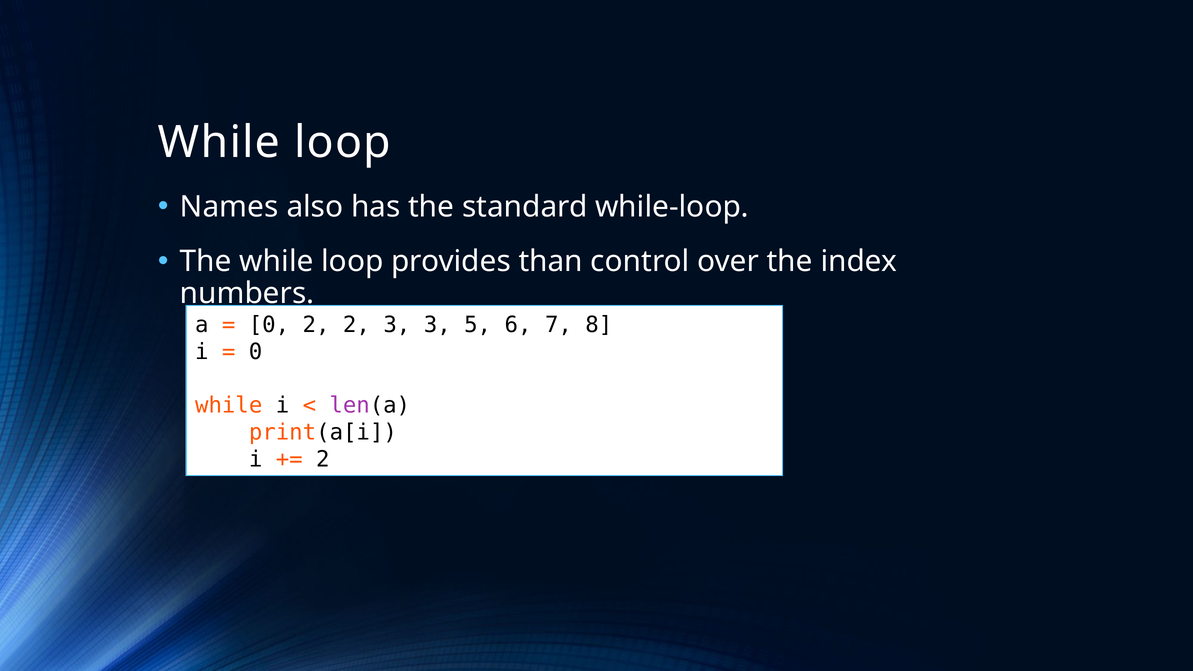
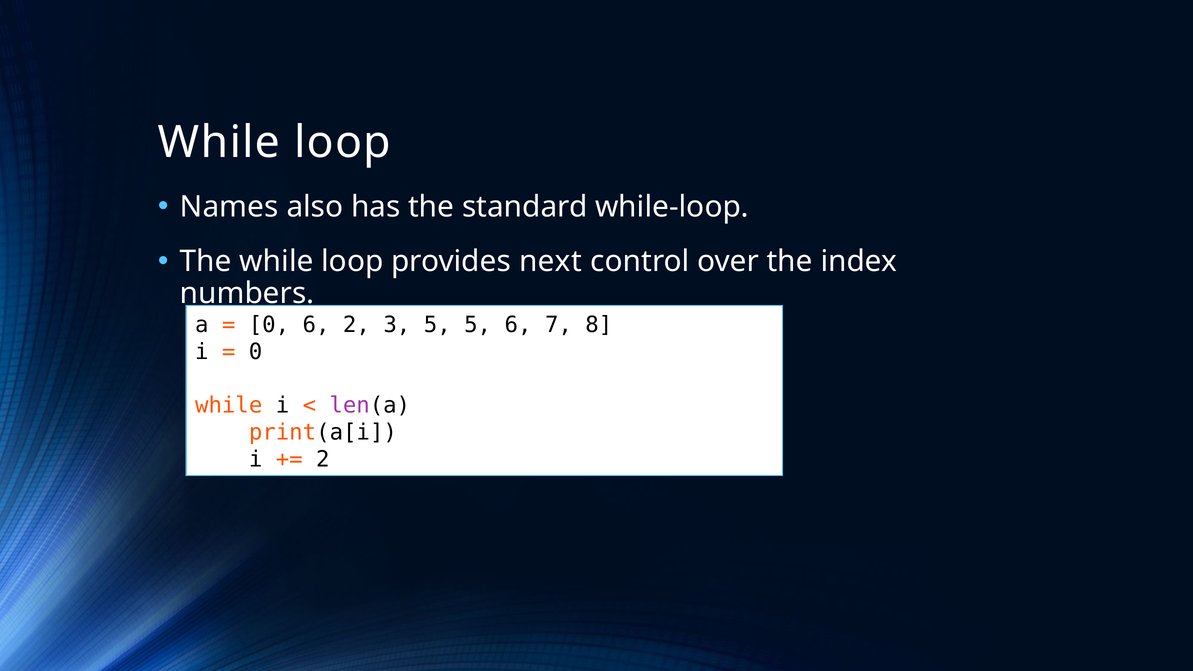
than: than -> next
0 2: 2 -> 6
3 3: 3 -> 5
